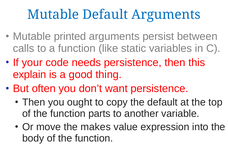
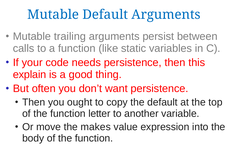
printed: printed -> trailing
parts: parts -> letter
